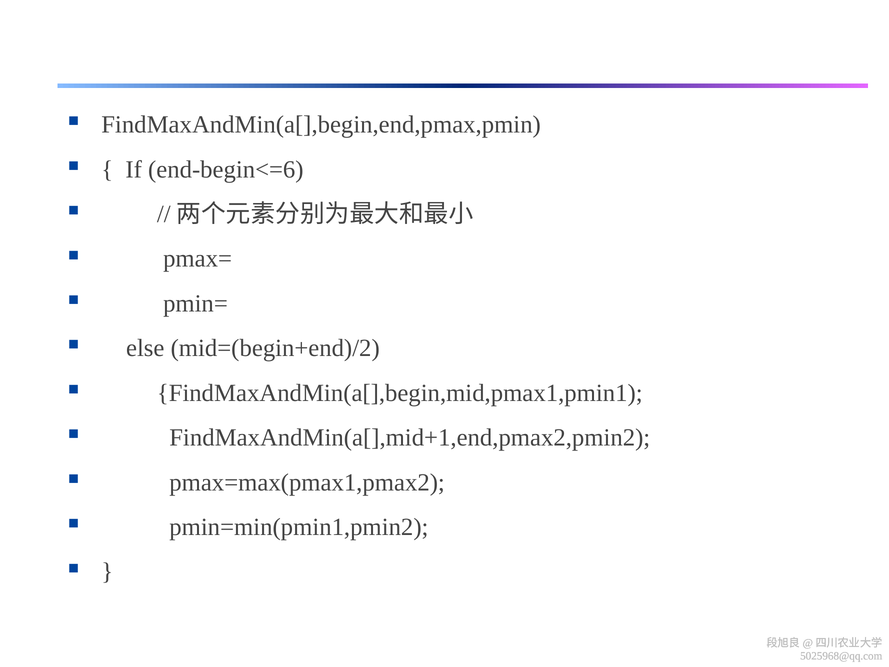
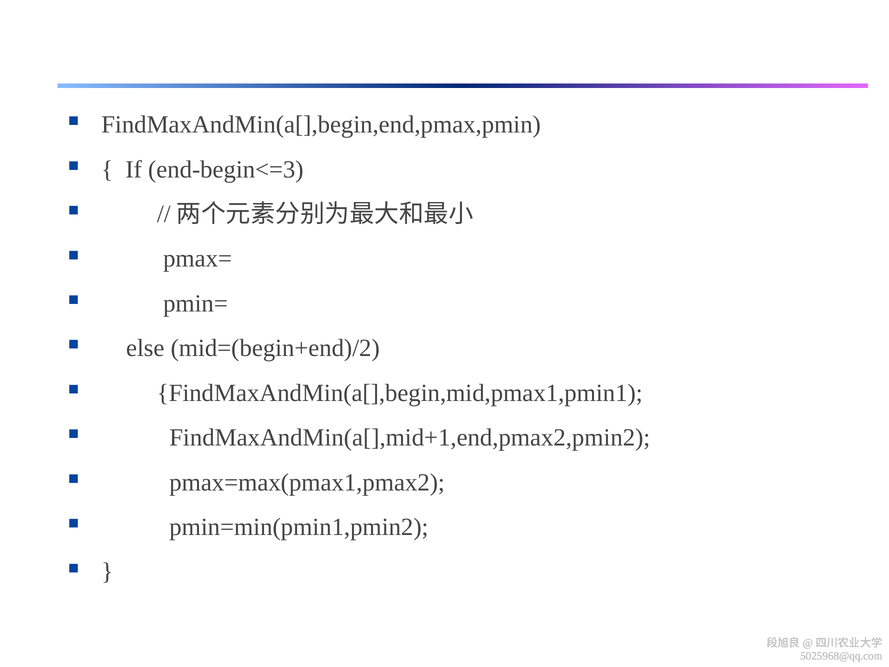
end-begin<=6: end-begin<=6 -> end-begin<=3
